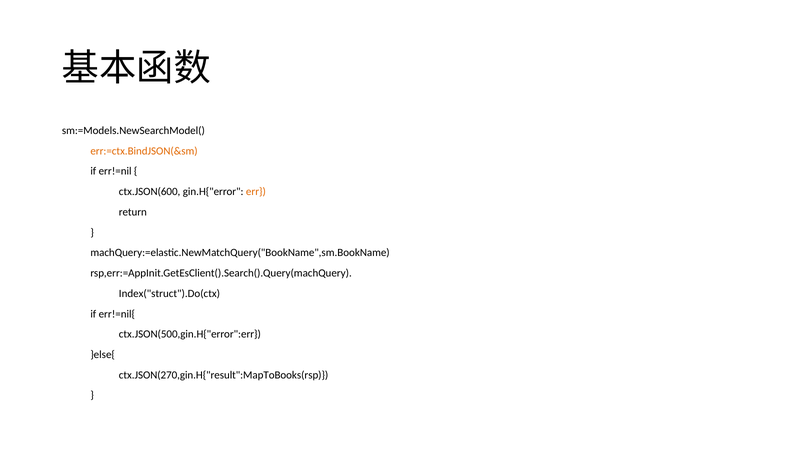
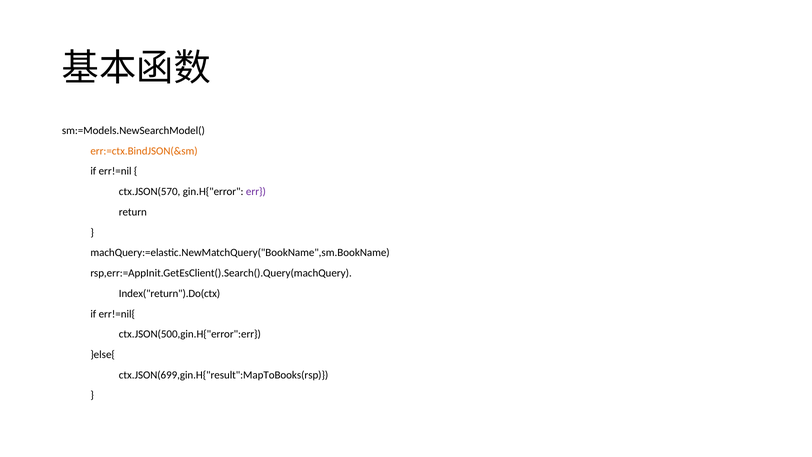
ctx.JSON(600: ctx.JSON(600 -> ctx.JSON(570
err colour: orange -> purple
Index("struct").Do(ctx: Index("struct").Do(ctx -> Index("return").Do(ctx
ctx.JSON(270,gin.H{"result":MapToBooks(rsp: ctx.JSON(270,gin.H{"result":MapToBooks(rsp -> ctx.JSON(699,gin.H{"result":MapToBooks(rsp
